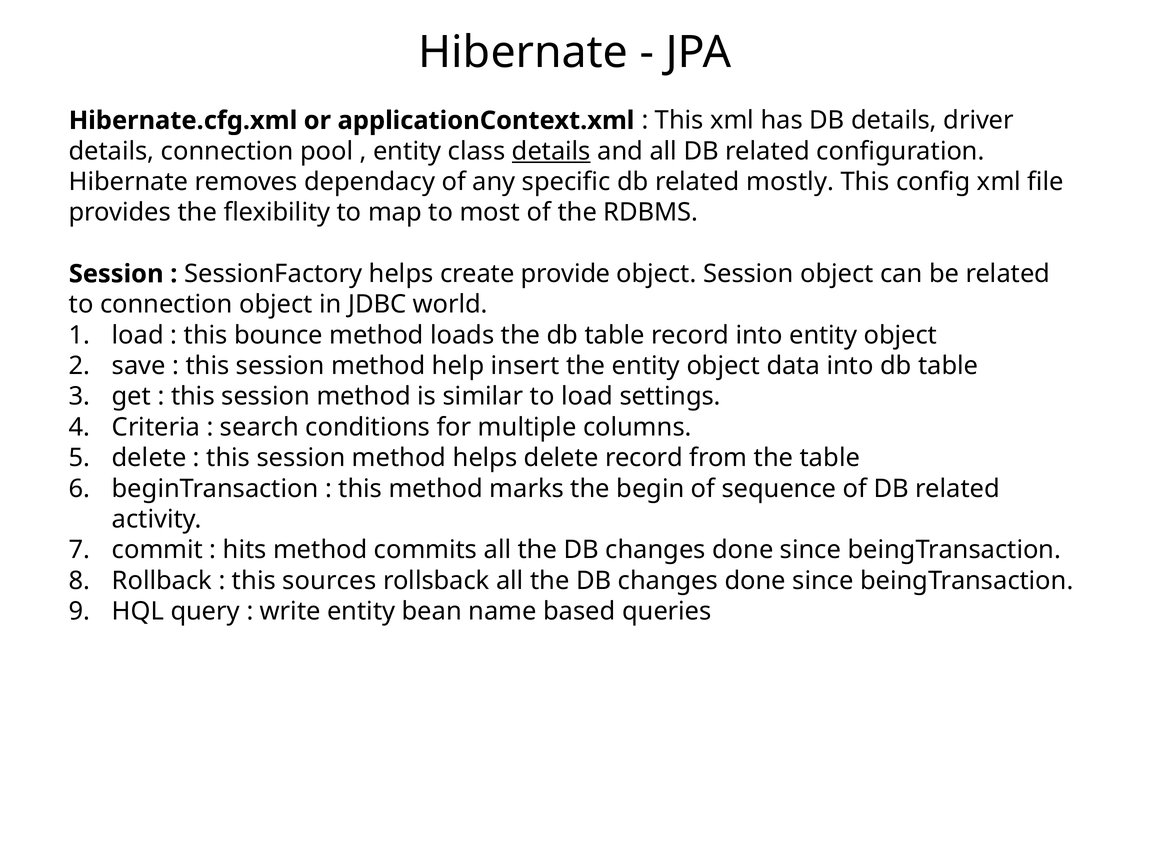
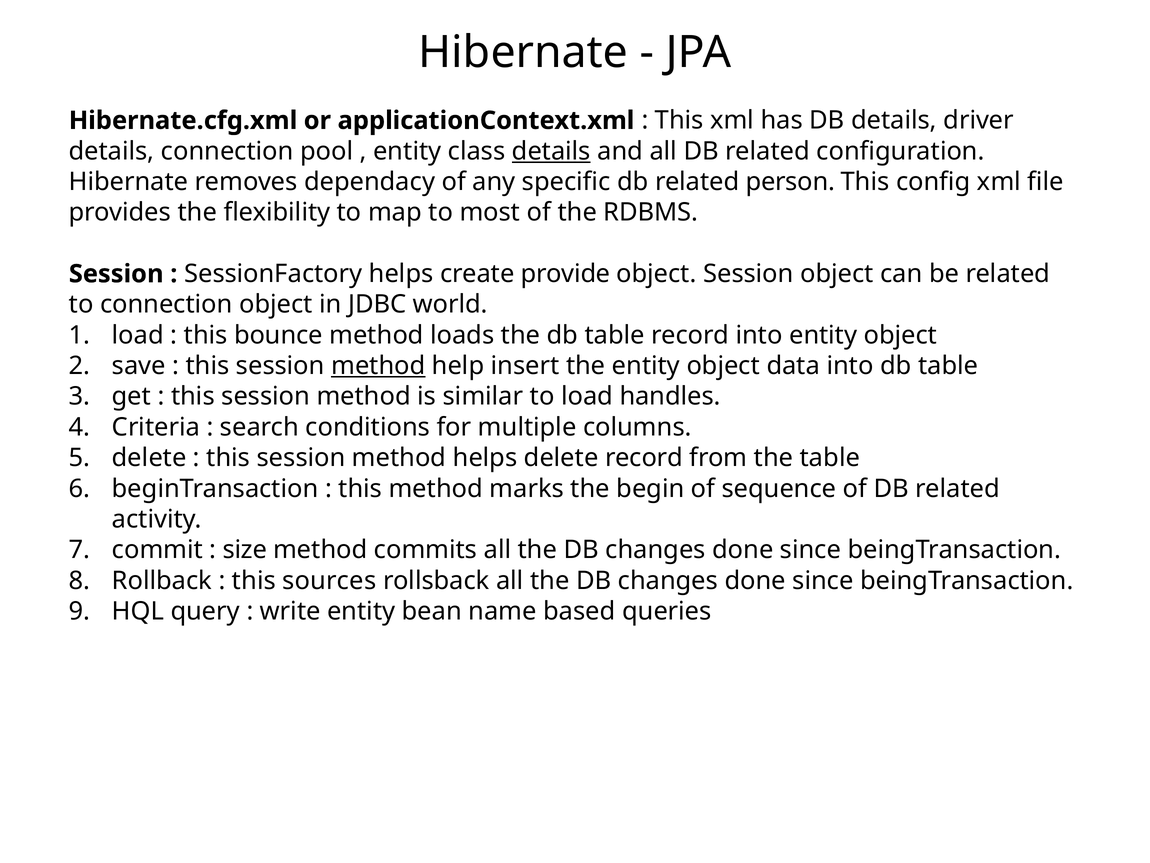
mostly: mostly -> person
method at (378, 366) underline: none -> present
settings: settings -> handles
hits: hits -> size
